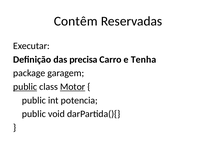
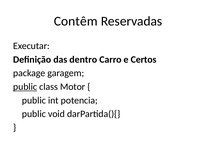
precisa: precisa -> dentro
Tenha: Tenha -> Certos
Motor underline: present -> none
